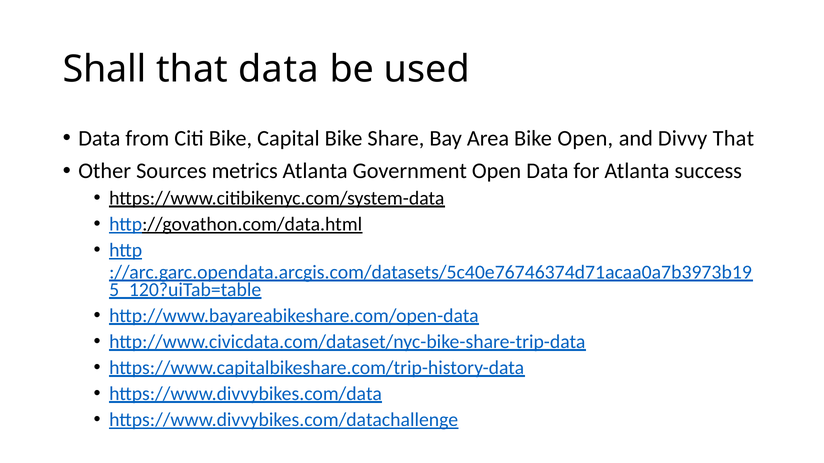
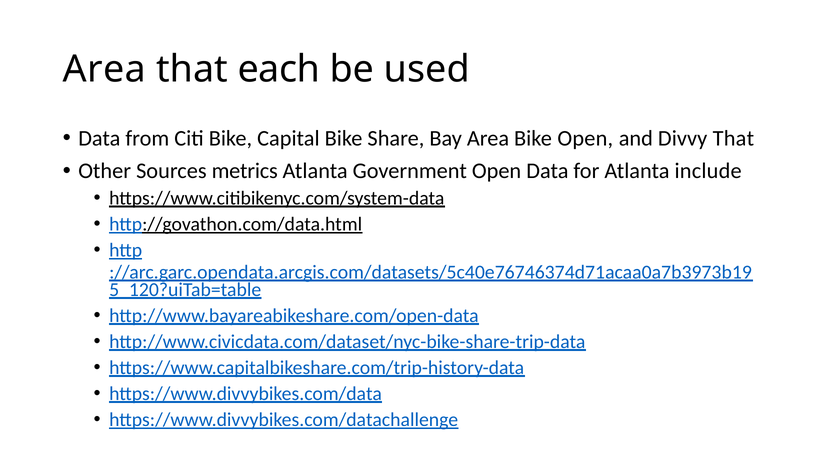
Shall at (105, 69): Shall -> Area
that data: data -> each
success: success -> include
